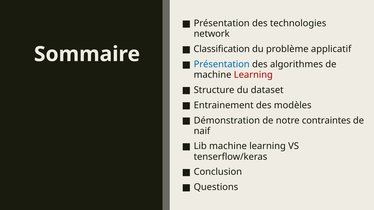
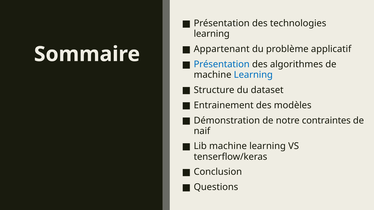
network at (212, 34): network -> learning
Classification: Classification -> Appartenant
Learning at (253, 75) colour: red -> blue
